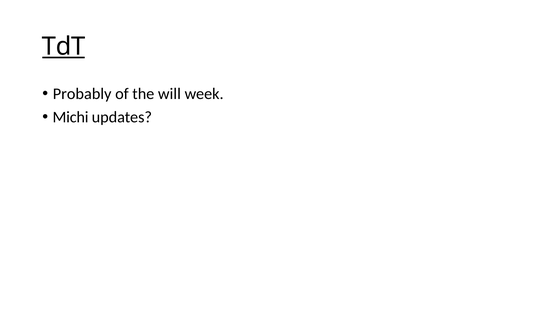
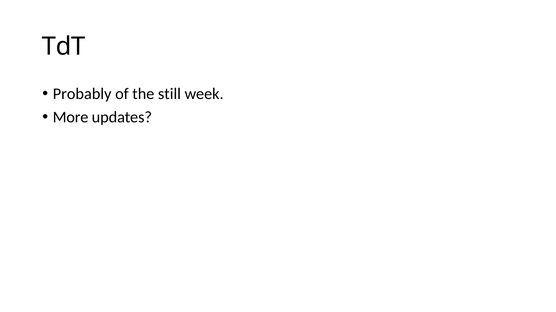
TdT underline: present -> none
will: will -> still
Michi: Michi -> More
